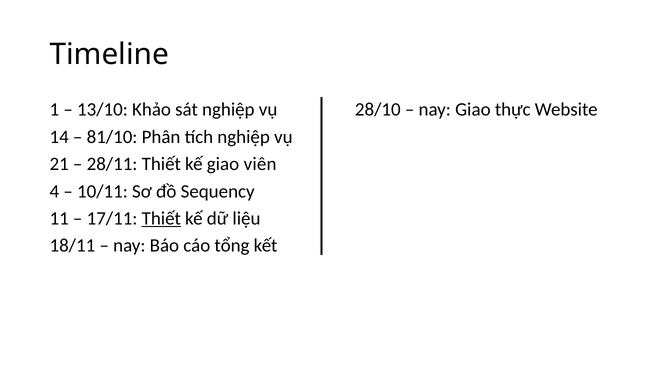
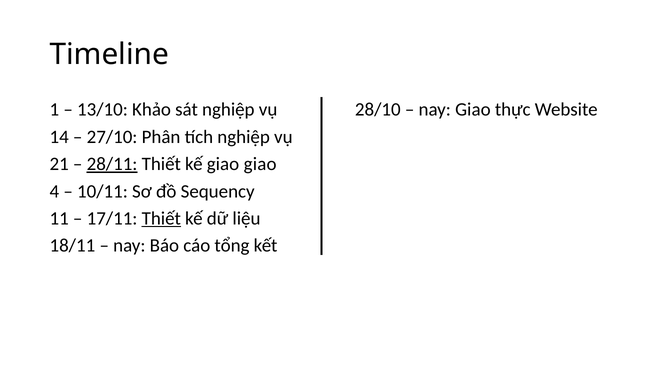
81/10: 81/10 -> 27/10
28/11 underline: none -> present
giao viên: viên -> giao
